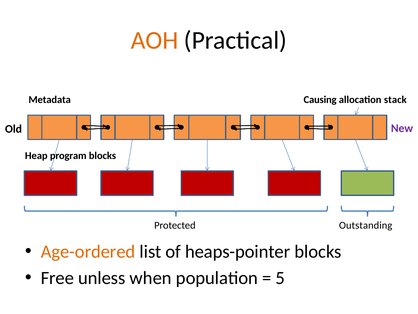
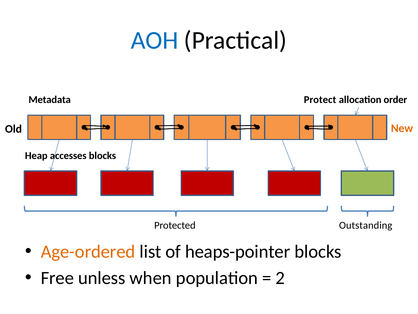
AOH colour: orange -> blue
Causing: Causing -> Protect
stack: stack -> order
New colour: purple -> orange
program: program -> accesses
5: 5 -> 2
